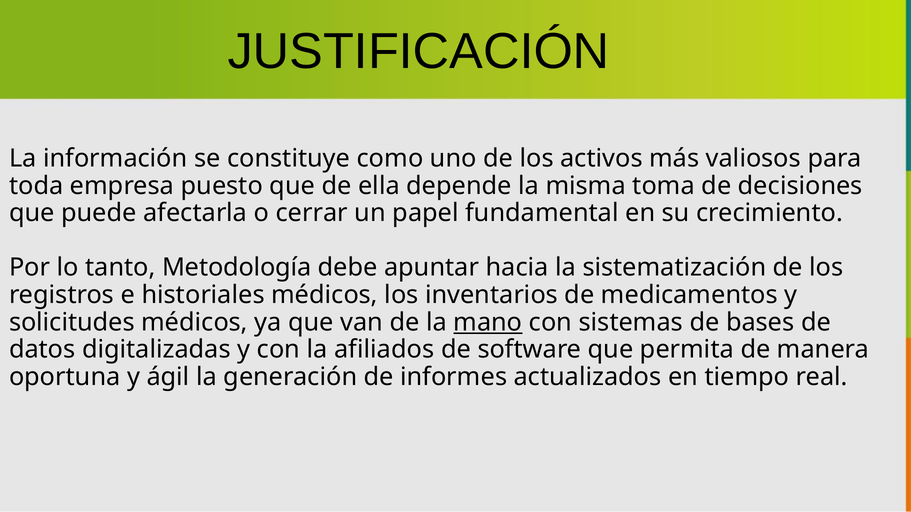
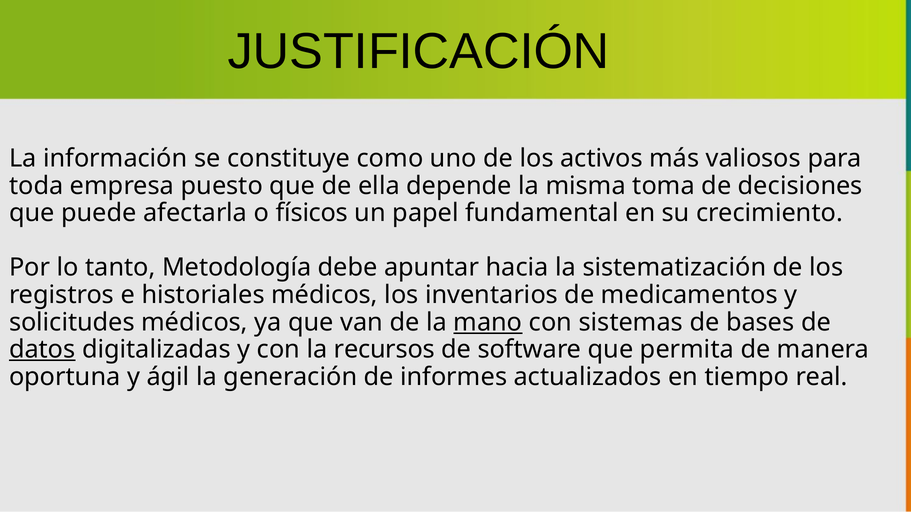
cerrar: cerrar -> físicos
datos underline: none -> present
afiliados: afiliados -> recursos
